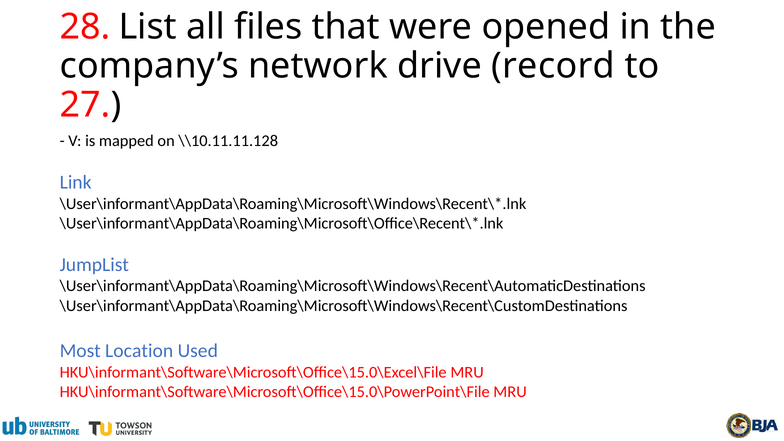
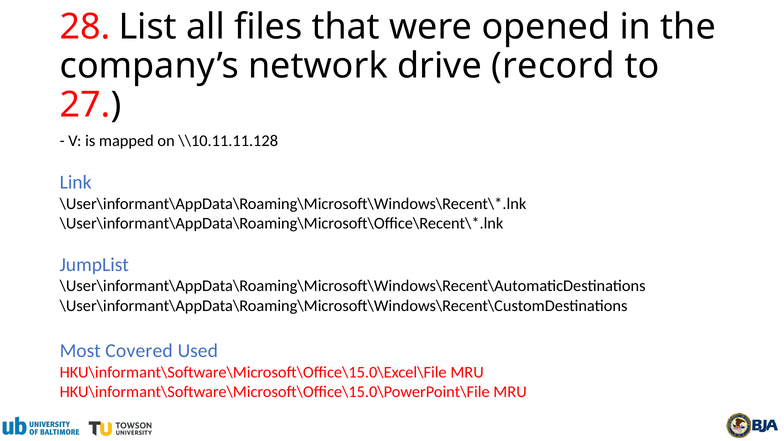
Location: Location -> Covered
